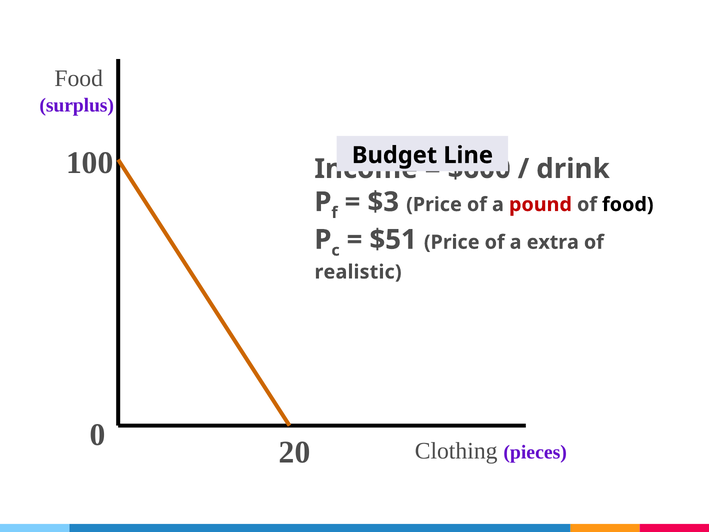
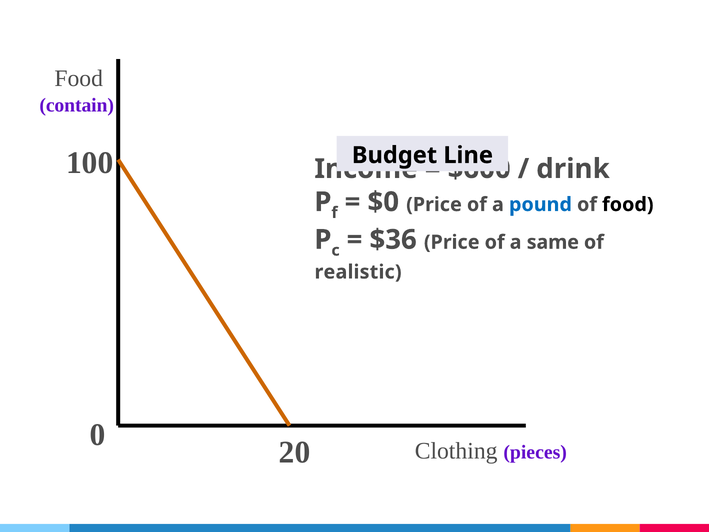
surplus: surplus -> contain
$3: $3 -> $0
pound colour: red -> blue
$51: $51 -> $36
extra: extra -> same
